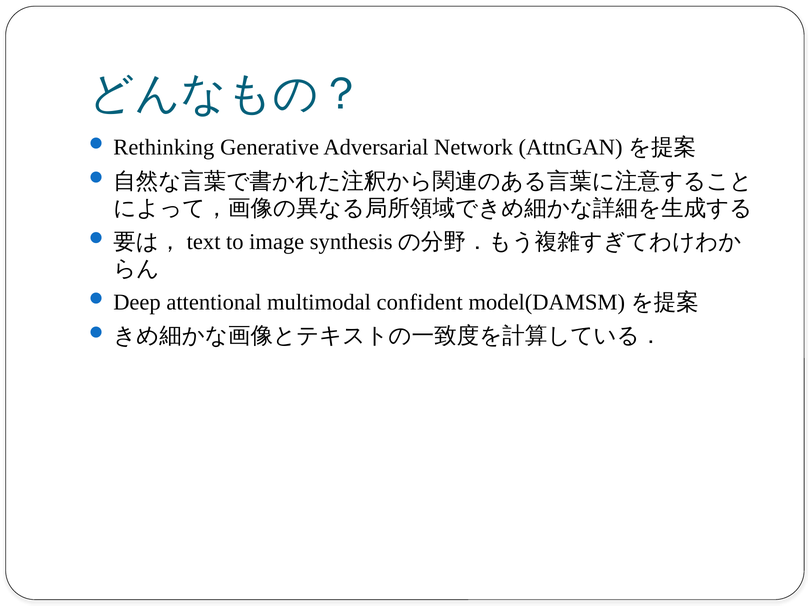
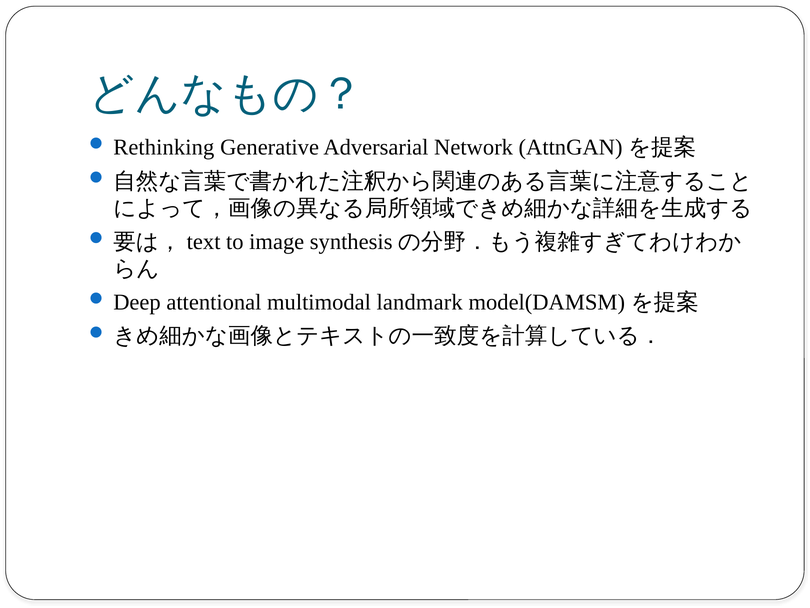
confident: confident -> landmark
